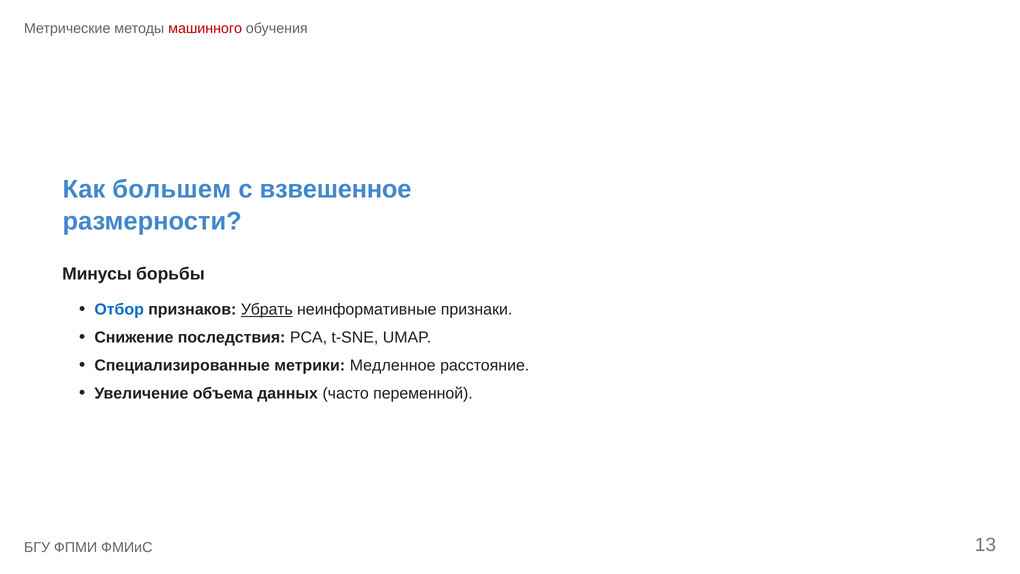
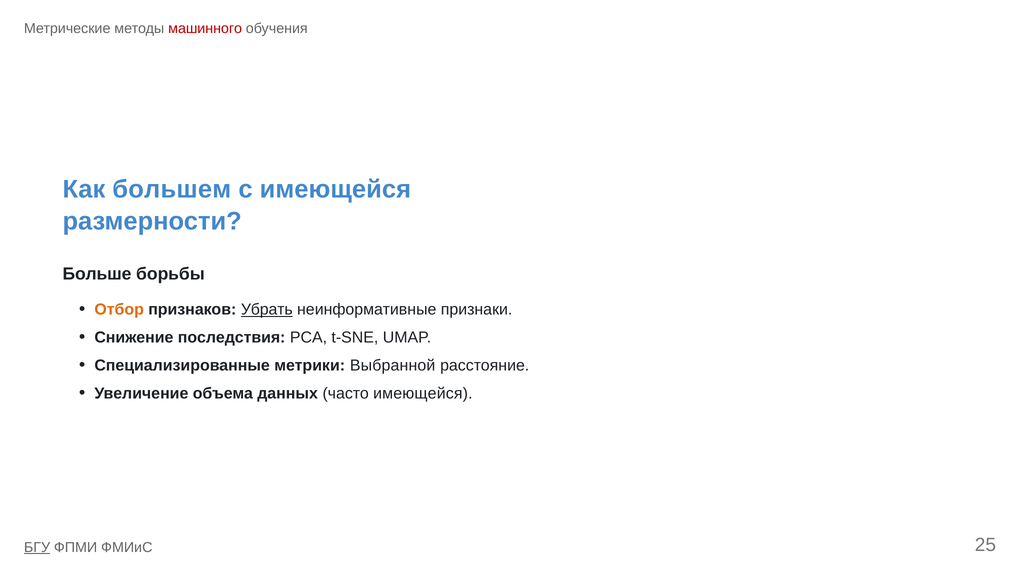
с взвешенное: взвешенное -> имеющейся
Минусы: Минусы -> Больше
Отбор colour: blue -> orange
Медленное: Медленное -> Выбранной
часто переменной: переменной -> имеющейся
БГУ underline: none -> present
13: 13 -> 25
